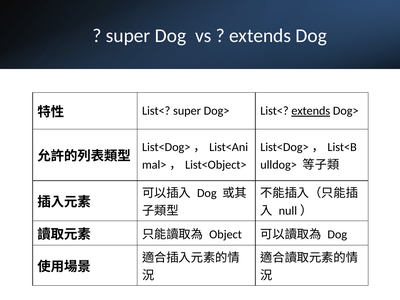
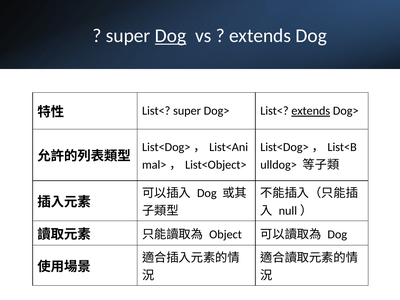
Dog at (171, 36) underline: none -> present
